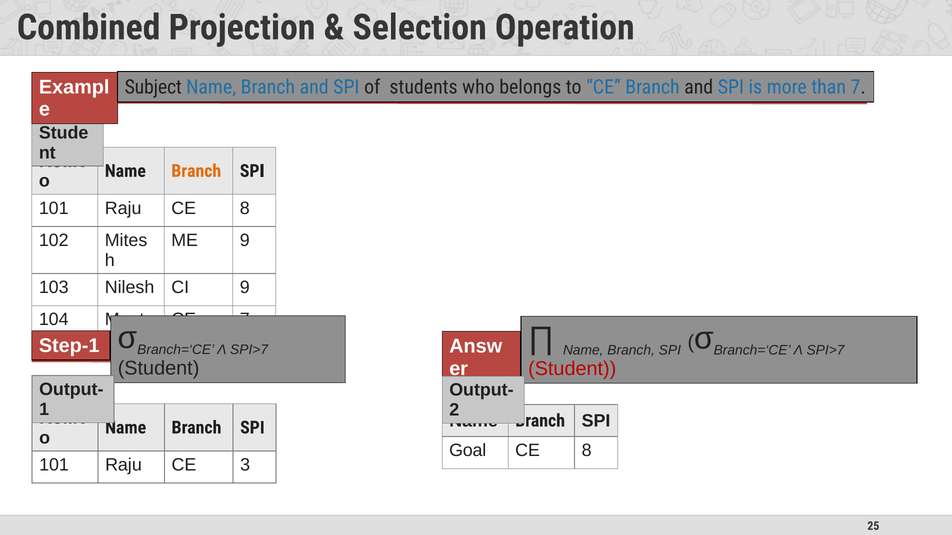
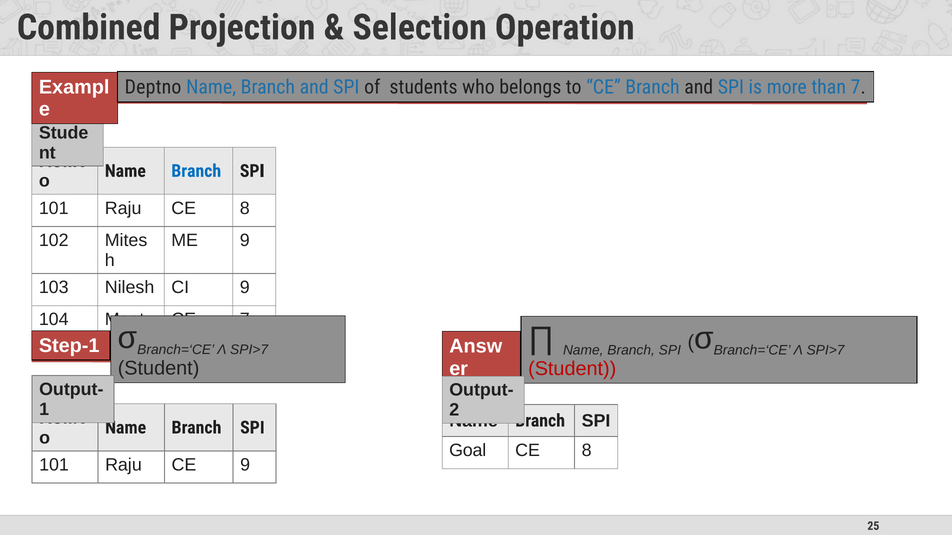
Subject: Subject -> Deptno
Branch at (196, 171) colour: orange -> blue
CE 3: 3 -> 9
